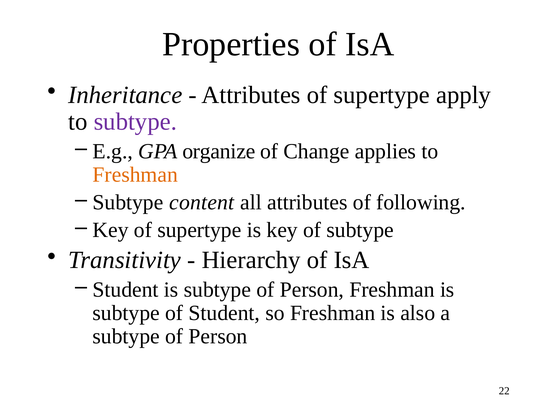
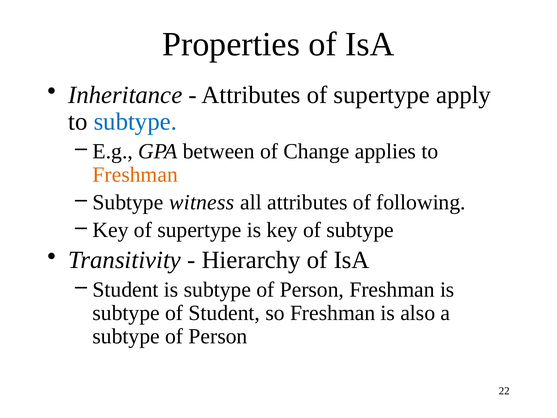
subtype at (135, 122) colour: purple -> blue
organize: organize -> between
content: content -> witness
